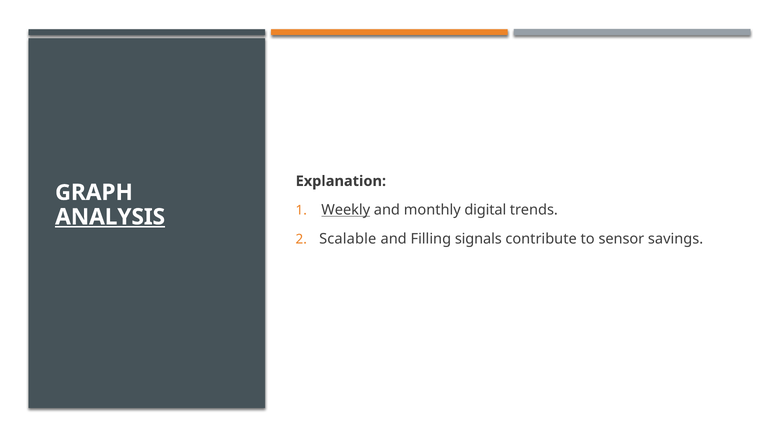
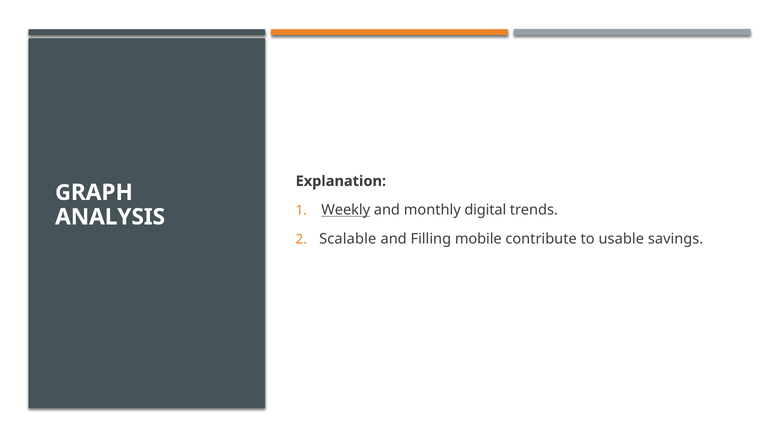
ANALYSIS underline: present -> none
signals: signals -> mobile
sensor: sensor -> usable
